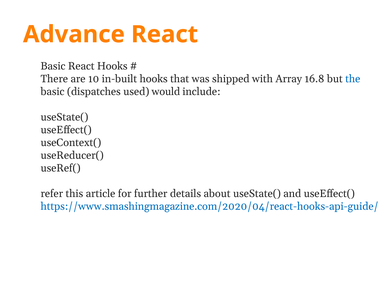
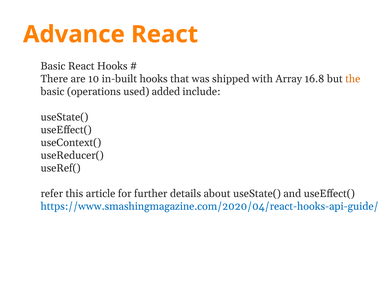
the colour: blue -> orange
dispatches: dispatches -> operations
would: would -> added
